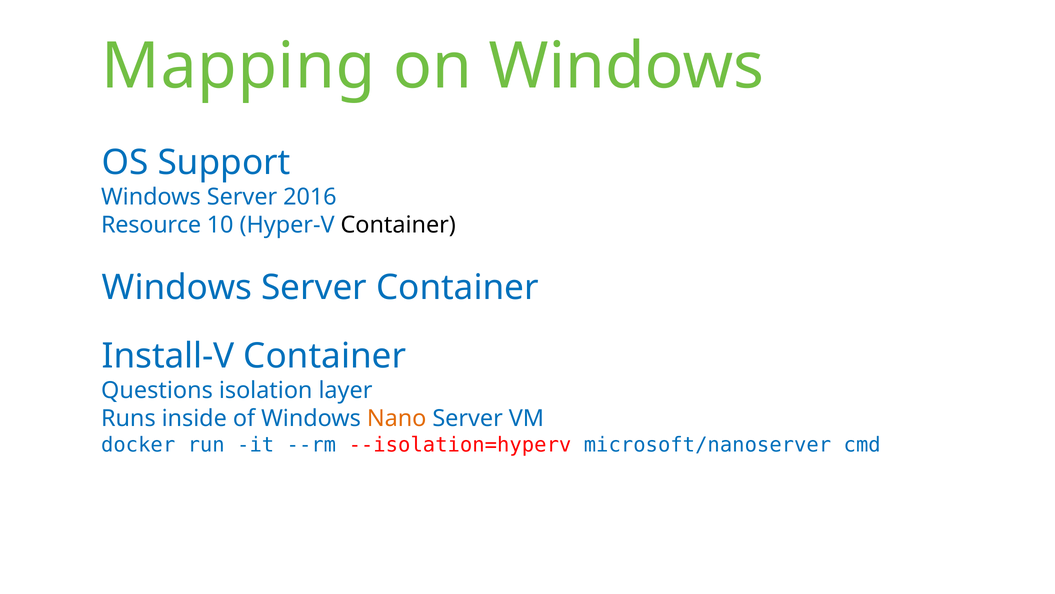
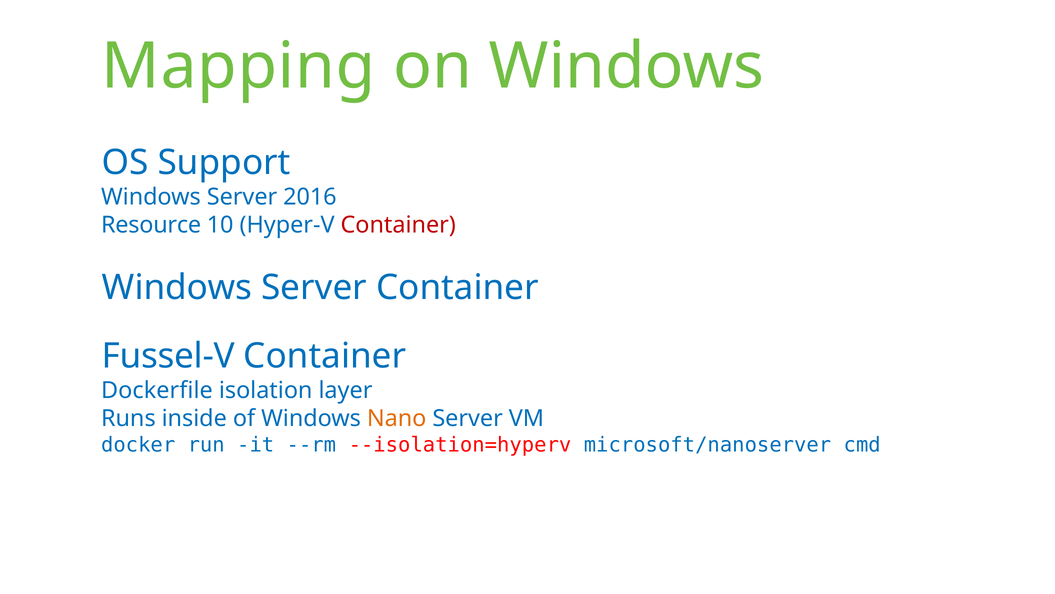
Container at (398, 225) colour: black -> red
Install-V: Install-V -> Fussel-V
Questions: Questions -> Dockerfile
